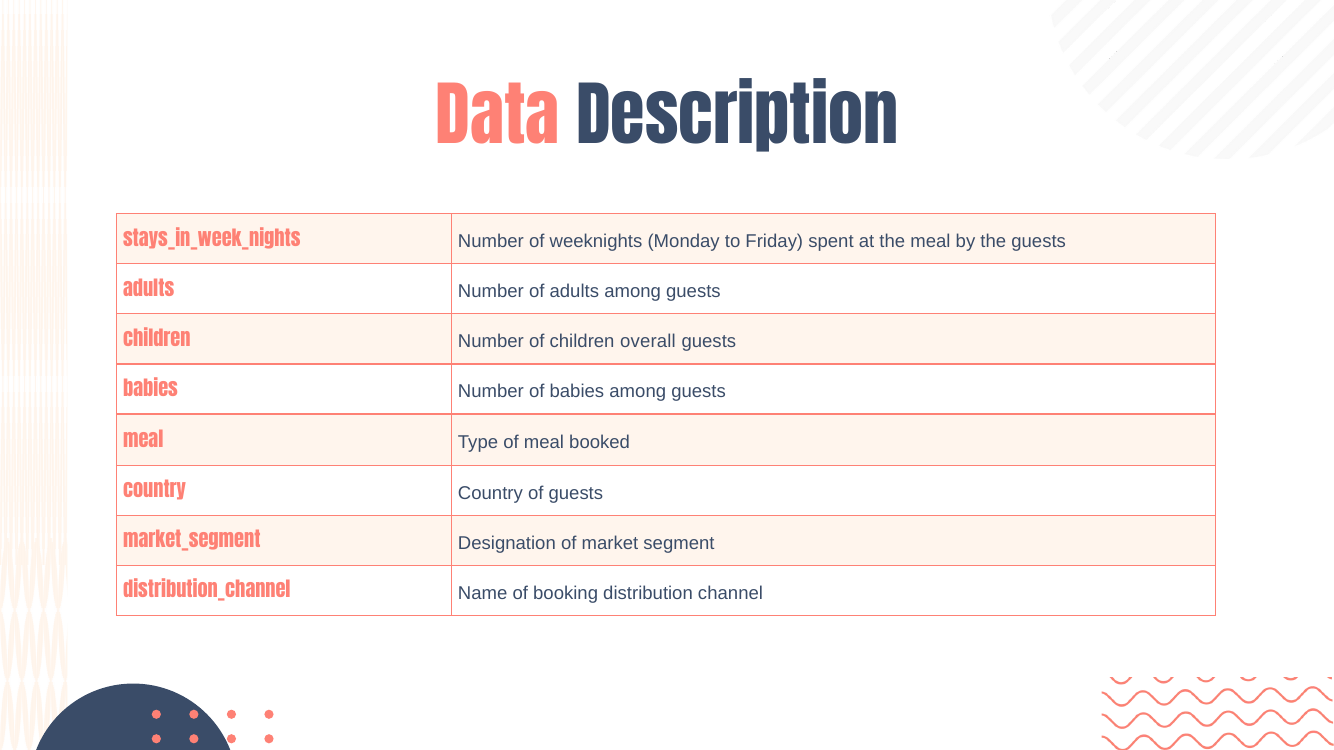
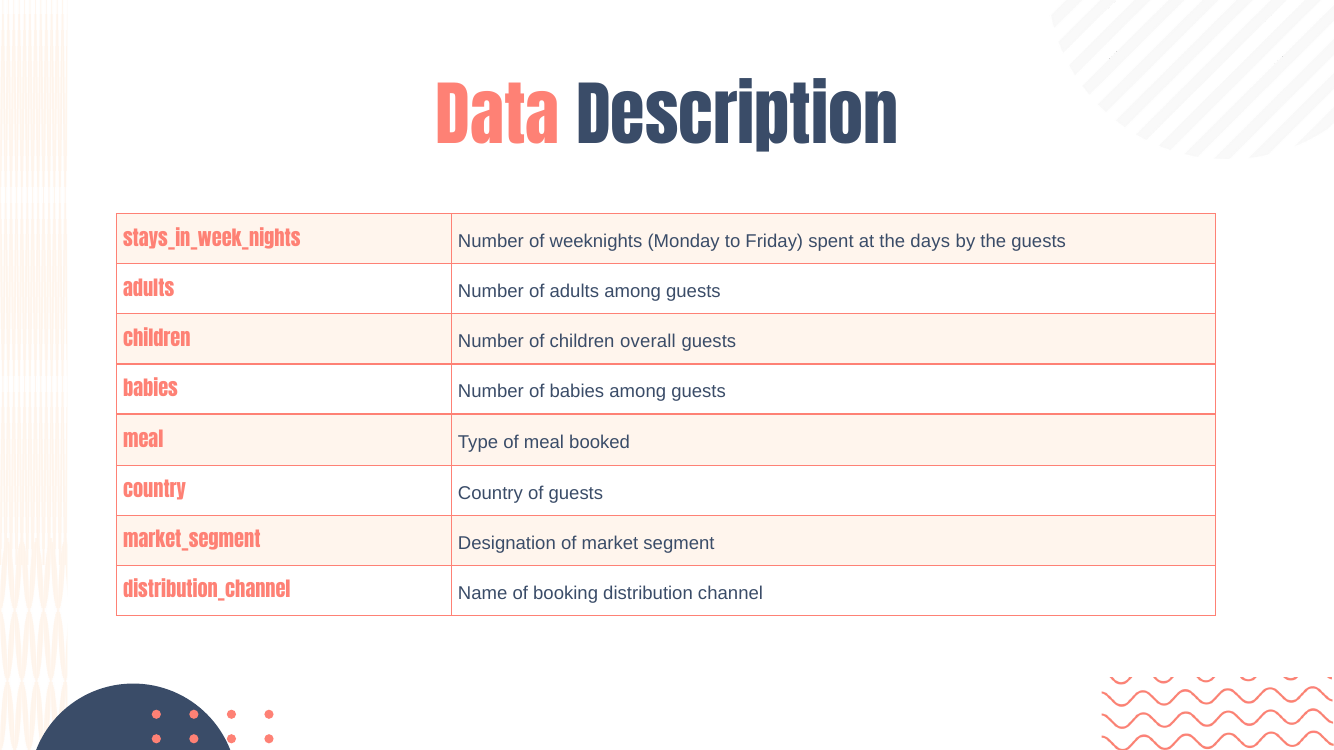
the meal: meal -> days
